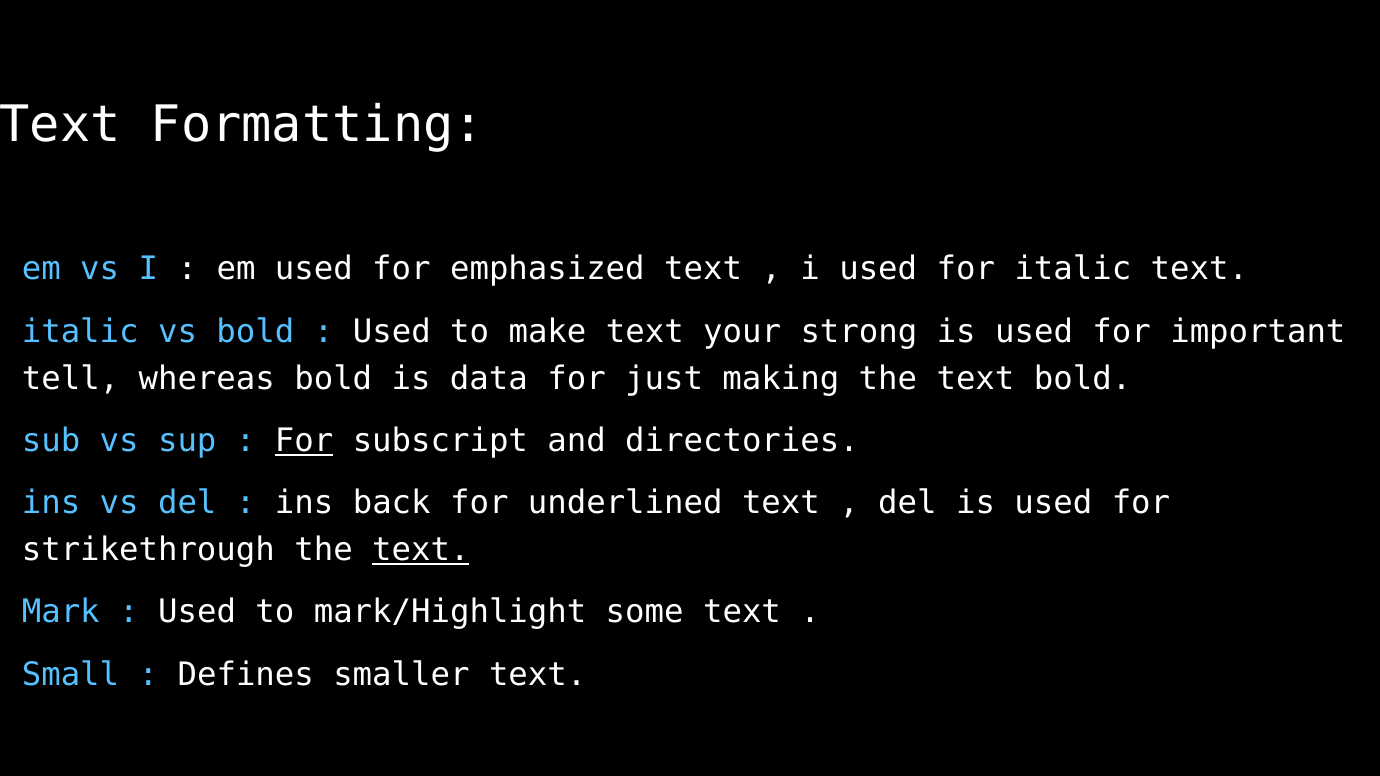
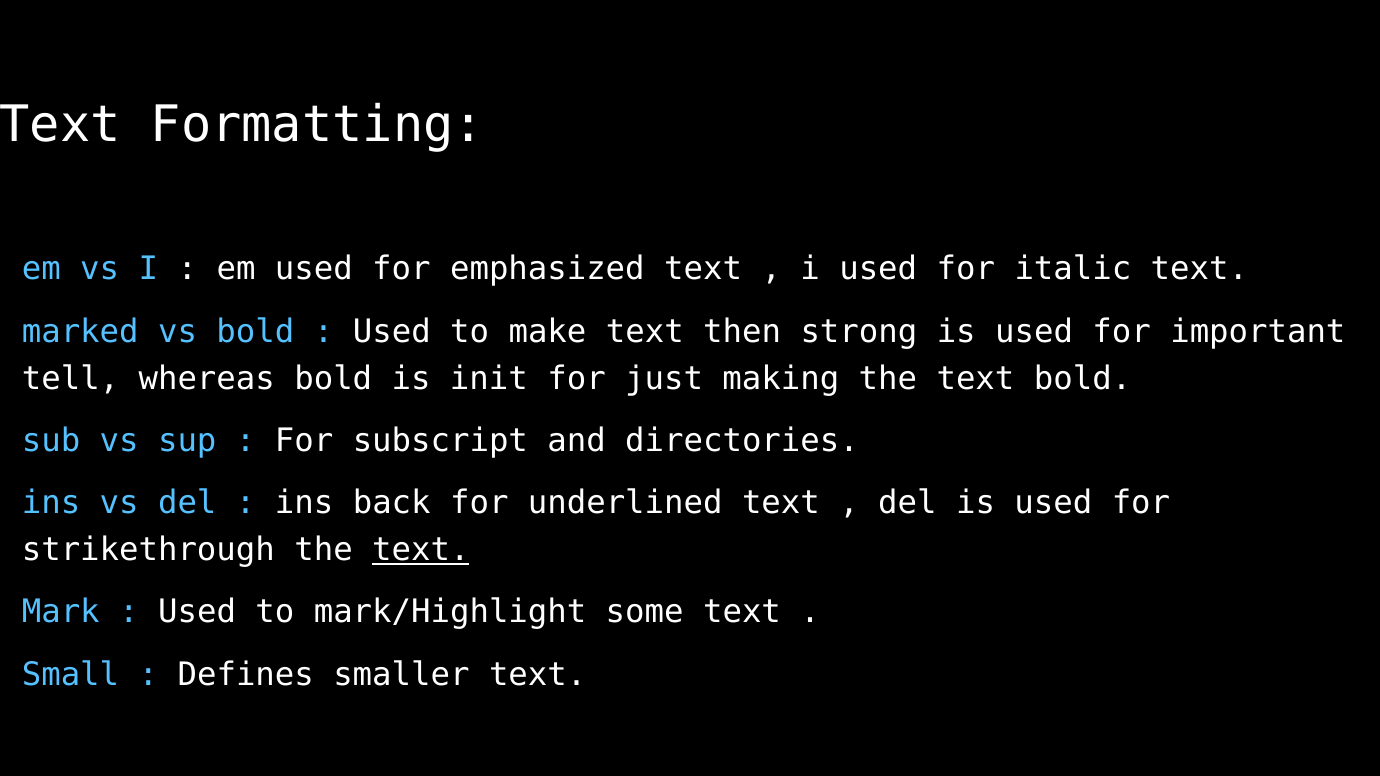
italic at (80, 331): italic -> marked
your: your -> then
data: data -> init
For at (304, 441) underline: present -> none
